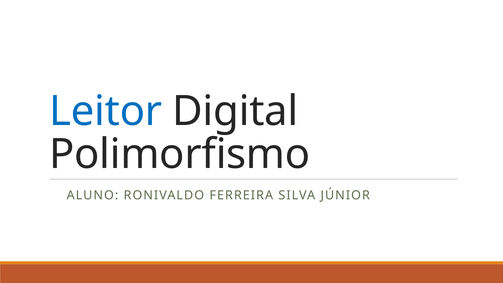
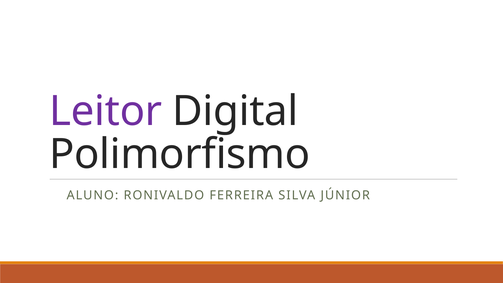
Leitor colour: blue -> purple
